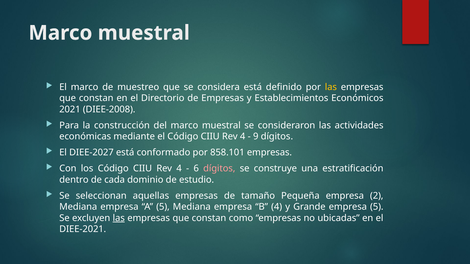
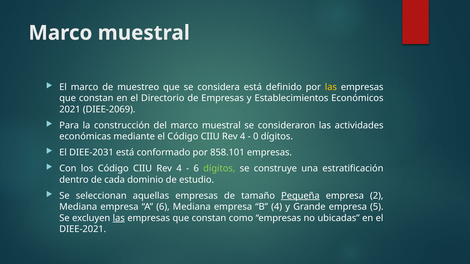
DIEE-2008: DIEE-2008 -> DIEE-2069
9: 9 -> 0
DIEE-2027: DIEE-2027 -> DIEE-2031
dígitos at (219, 169) colour: pink -> light green
Pequeña underline: none -> present
A 5: 5 -> 6
